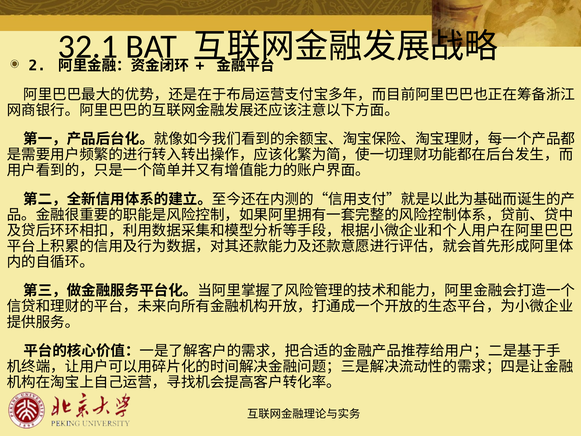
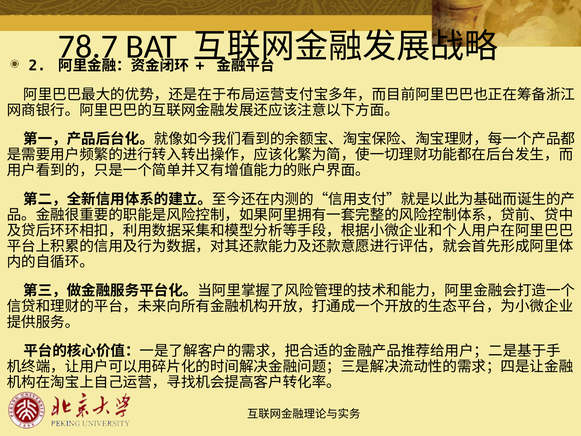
32.1: 32.1 -> 78.7
